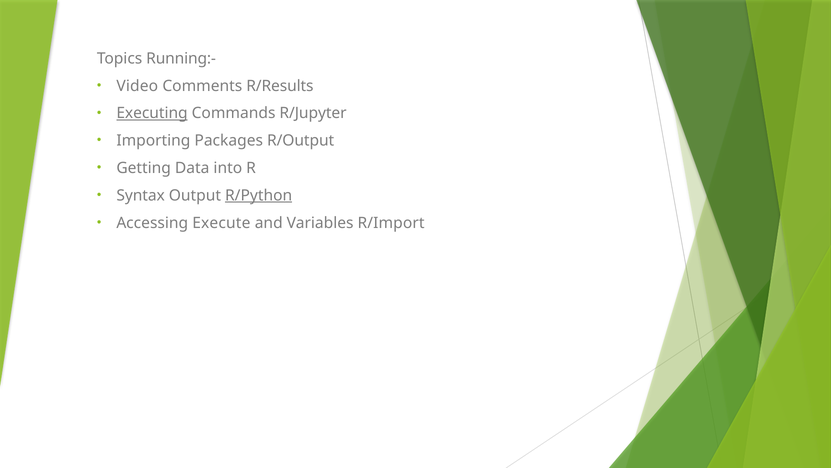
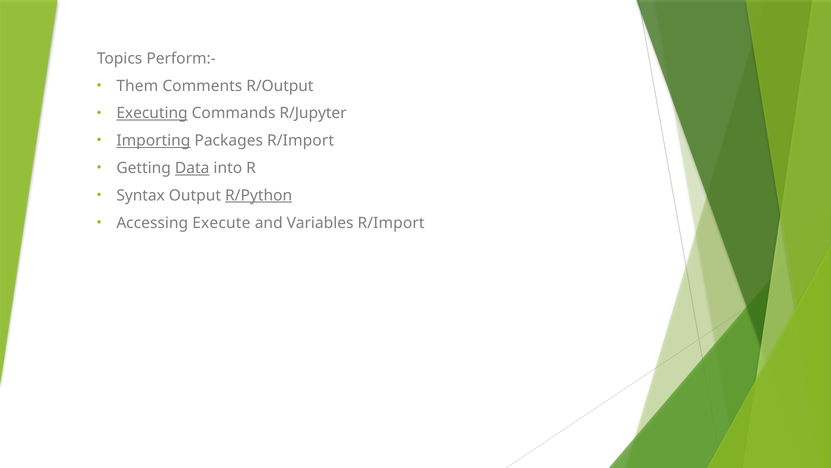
Running:-: Running:- -> Perform:-
Video: Video -> Them
R/Results: R/Results -> R/Output
Importing underline: none -> present
Packages R/Output: R/Output -> R/Import
Data underline: none -> present
